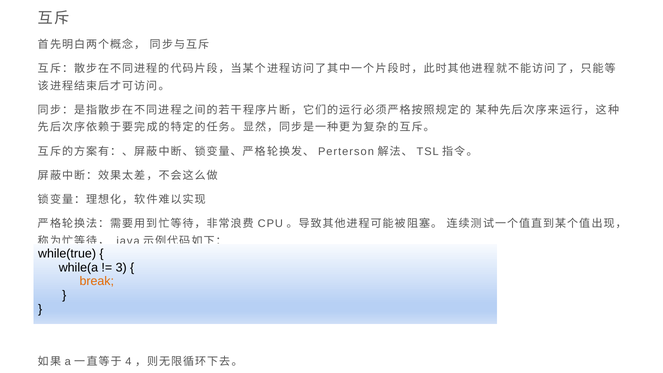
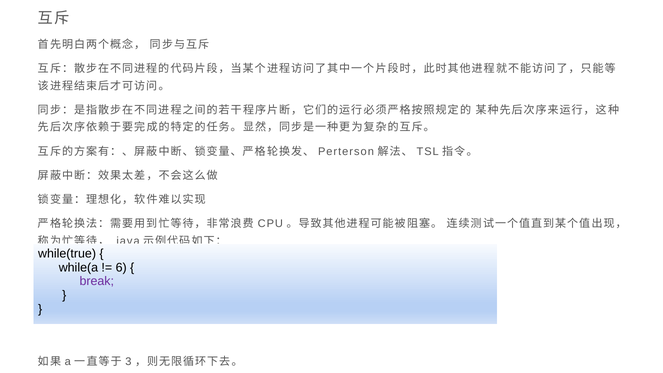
3: 3 -> 6
break colour: orange -> purple
4: 4 -> 3
